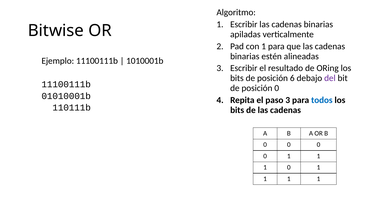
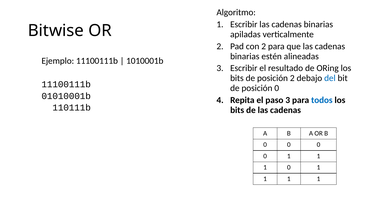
con 1: 1 -> 2
posición 6: 6 -> 2
del colour: purple -> blue
